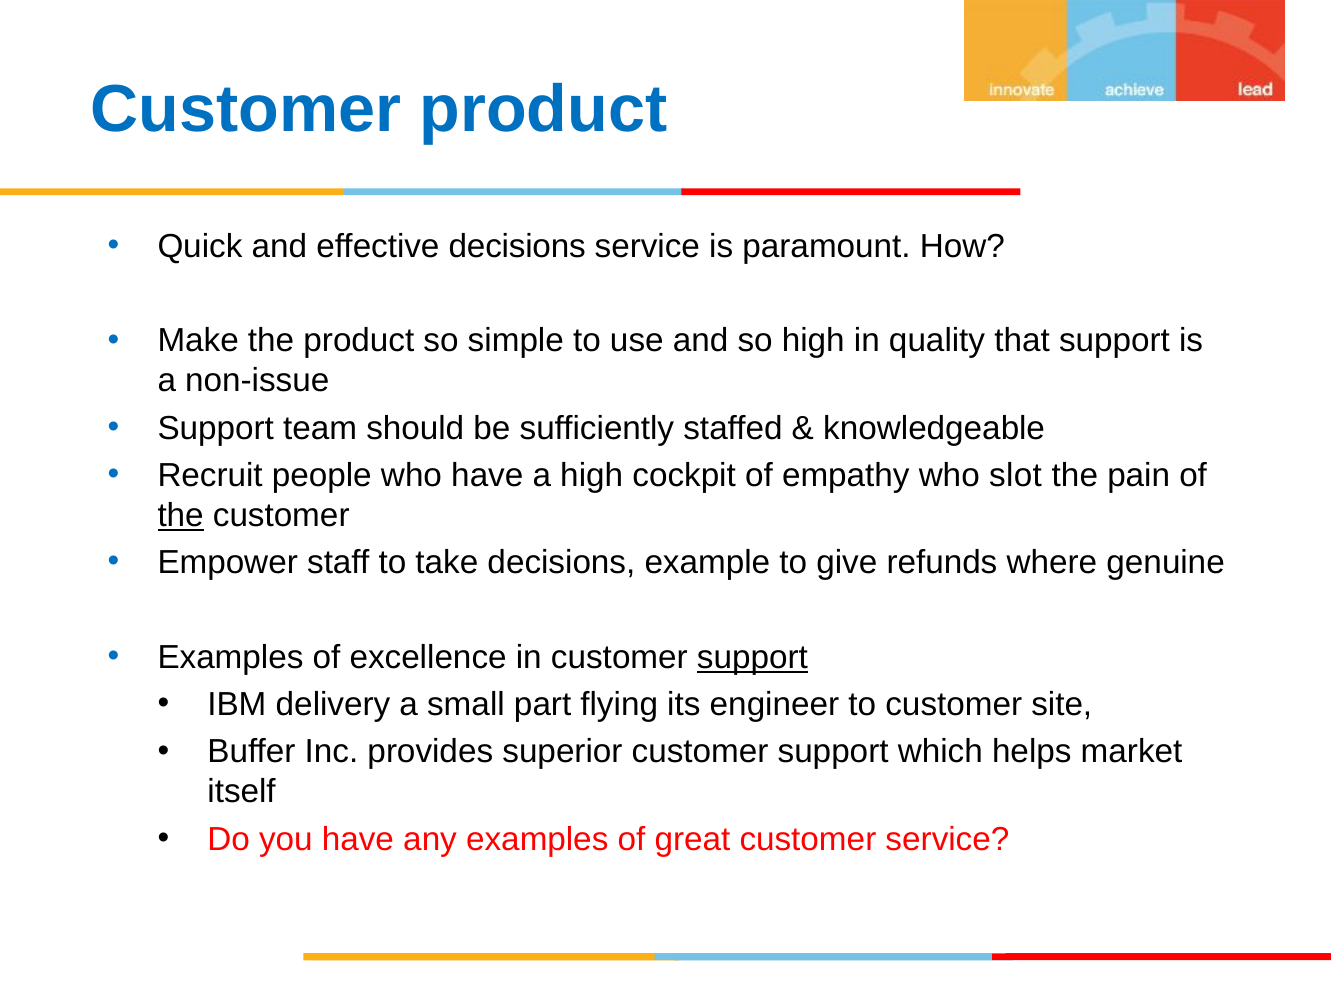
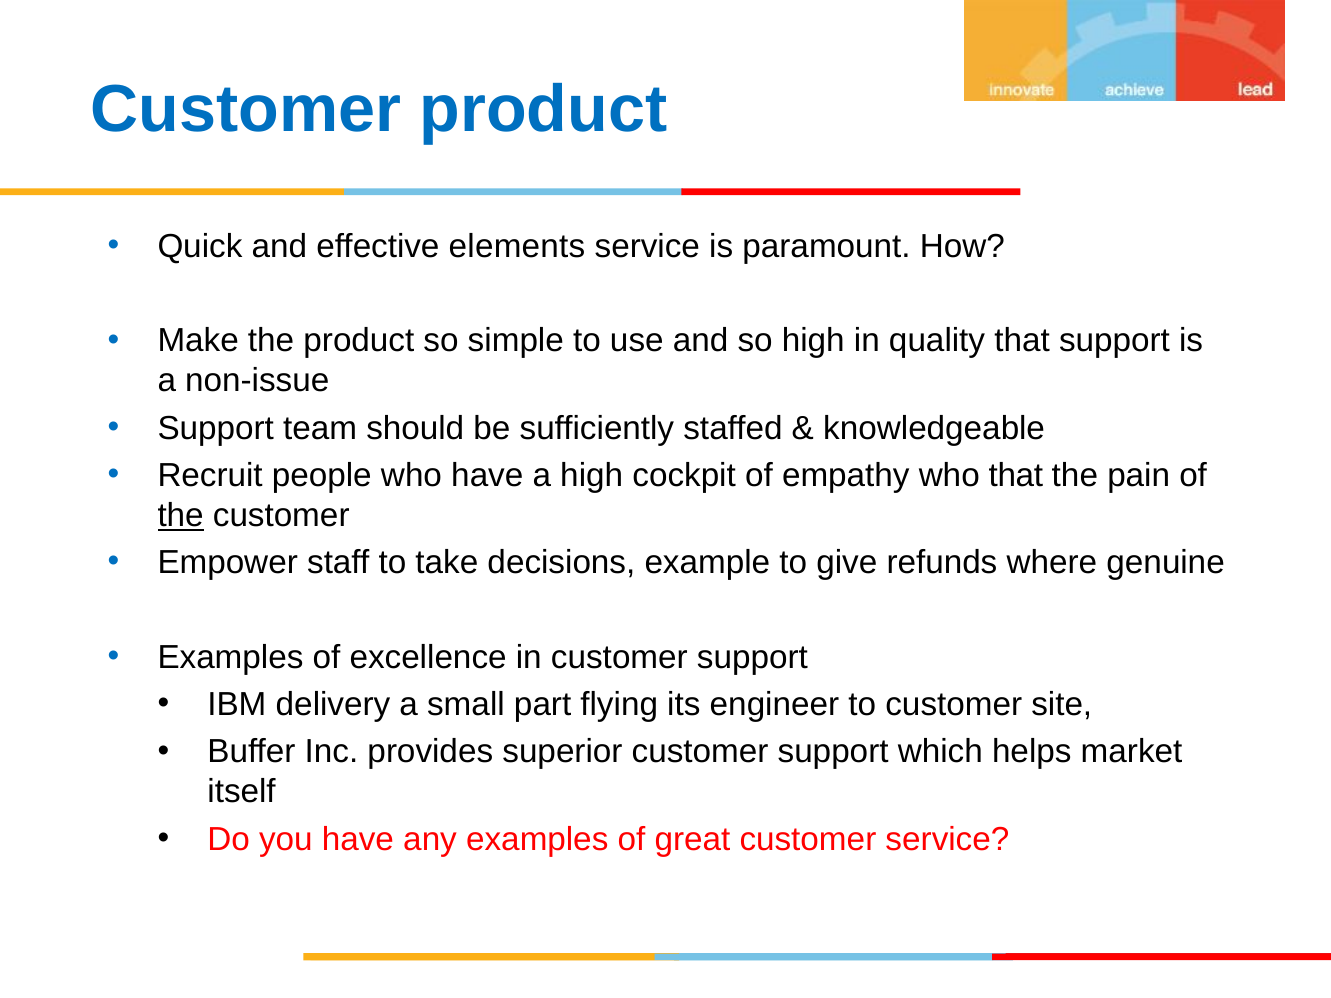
effective decisions: decisions -> elements
who slot: slot -> that
support at (752, 658) underline: present -> none
